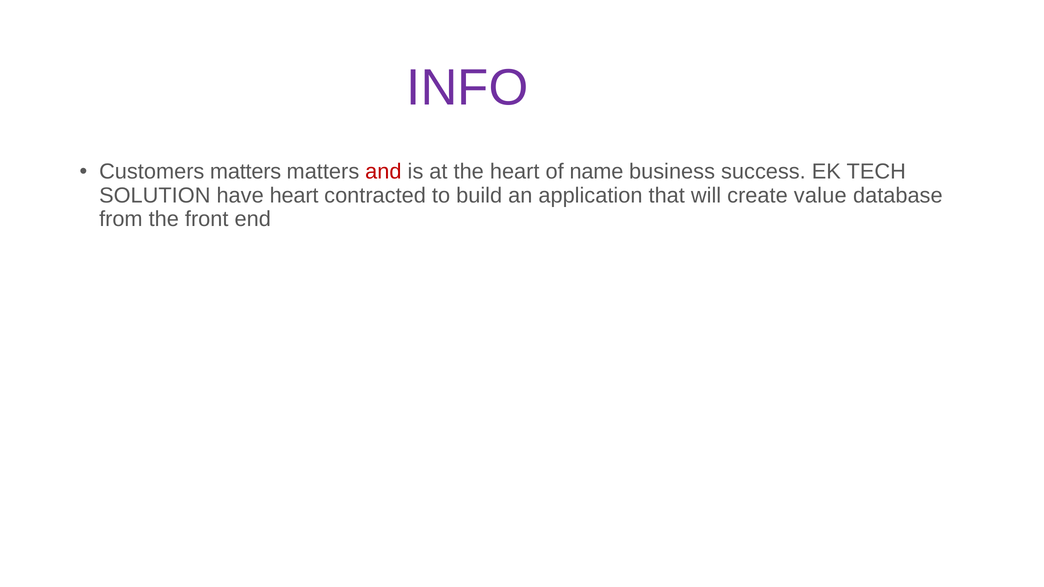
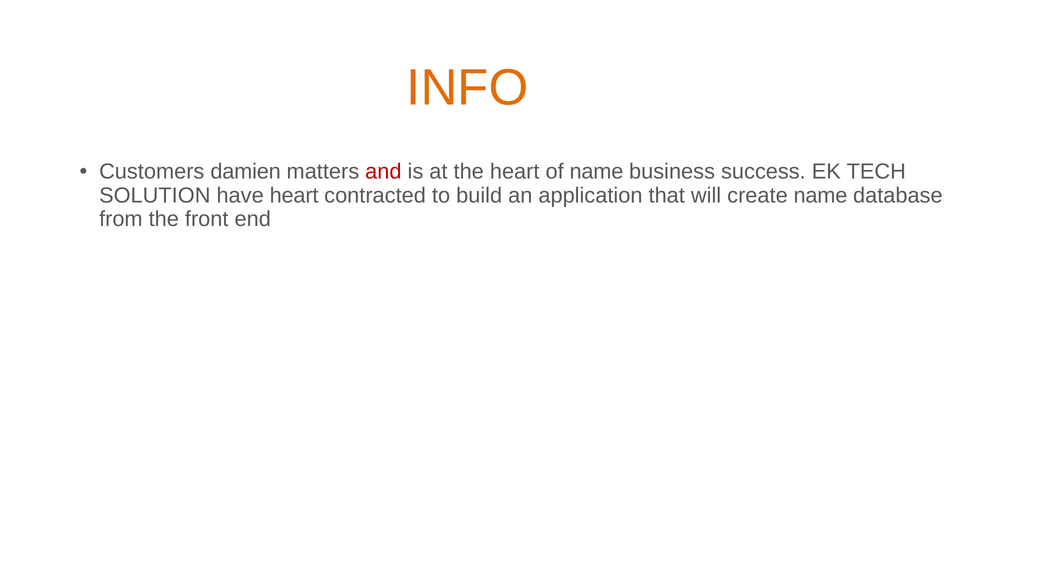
INFO colour: purple -> orange
Customers matters: matters -> damien
create value: value -> name
